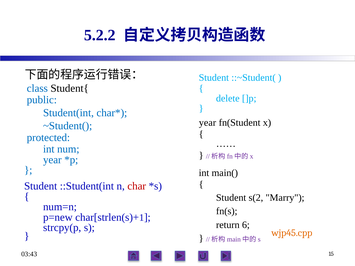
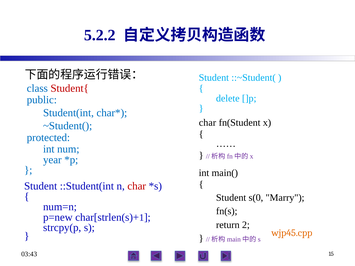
Student{ colour: black -> red
year at (208, 123): year -> char
s(2: s(2 -> s(0
6: 6 -> 2
